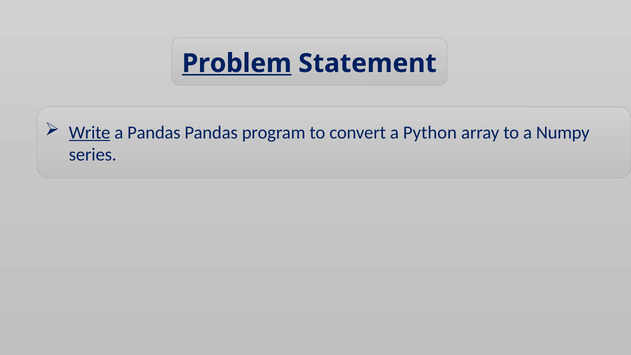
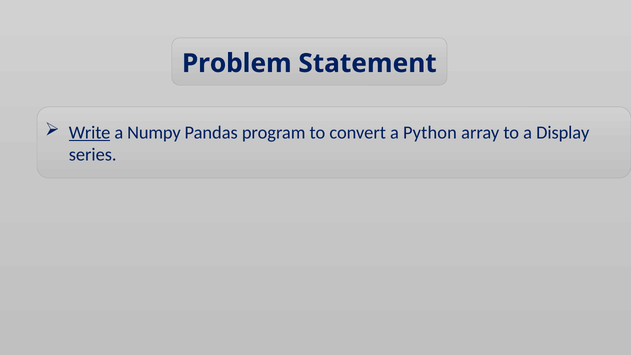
Problem underline: present -> none
a Pandas: Pandas -> Numpy
Numpy: Numpy -> Display
